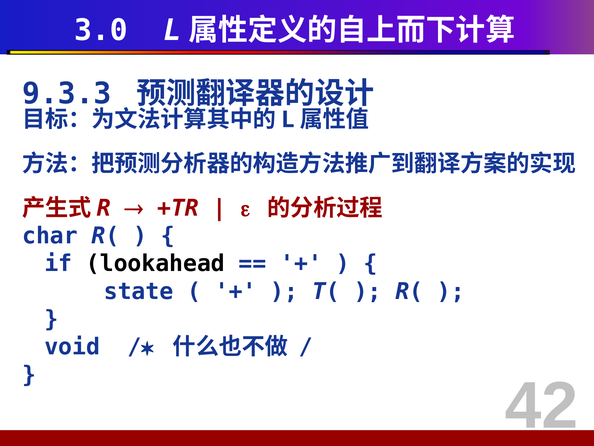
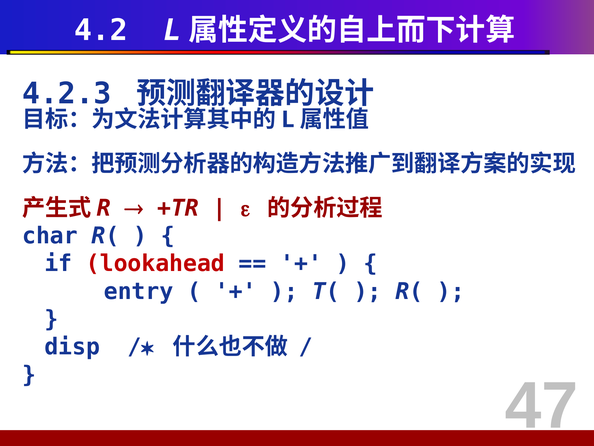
3.0: 3.0 -> 4.2
9.3.3: 9.3.3 -> 4.2.3
lookahead colour: black -> red
state: state -> entry
void: void -> disp
42: 42 -> 47
